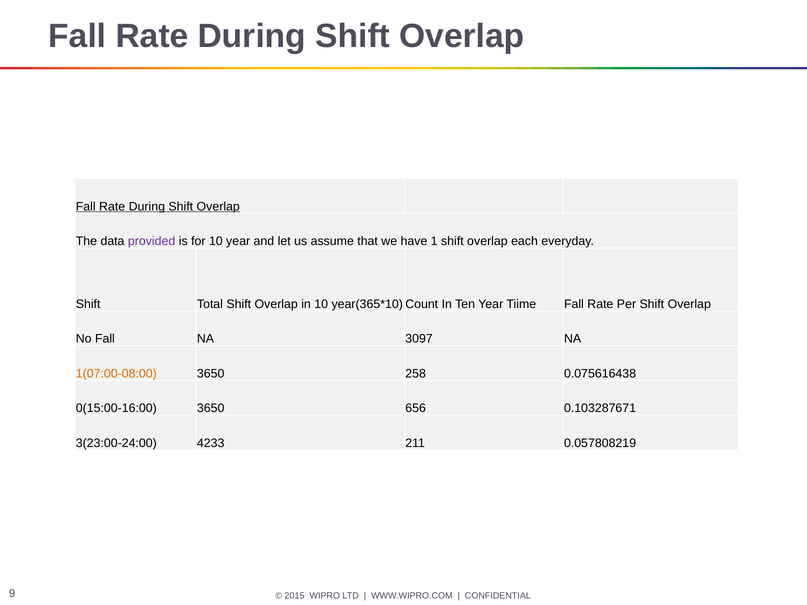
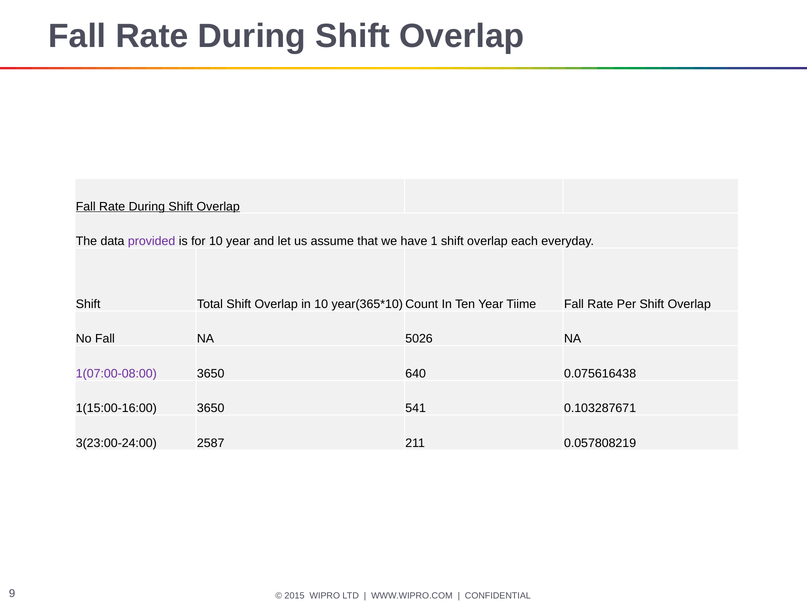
3097: 3097 -> 5026
1(07:00-08:00 colour: orange -> purple
258: 258 -> 640
0(15:00-16:00: 0(15:00-16:00 -> 1(15:00-16:00
656: 656 -> 541
4233: 4233 -> 2587
